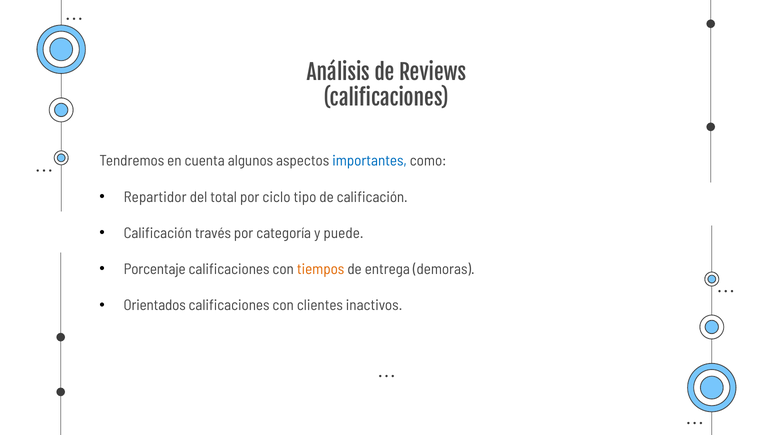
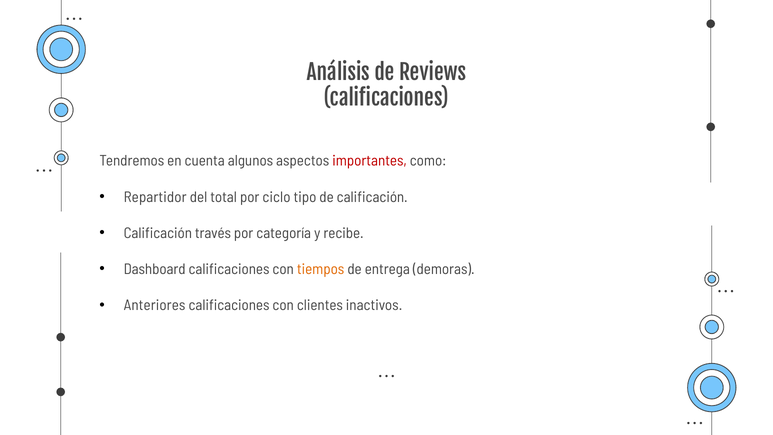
importantes colour: blue -> red
puede: puede -> recibe
Porcentaje: Porcentaje -> Dashboard
Orientados: Orientados -> Anteriores
